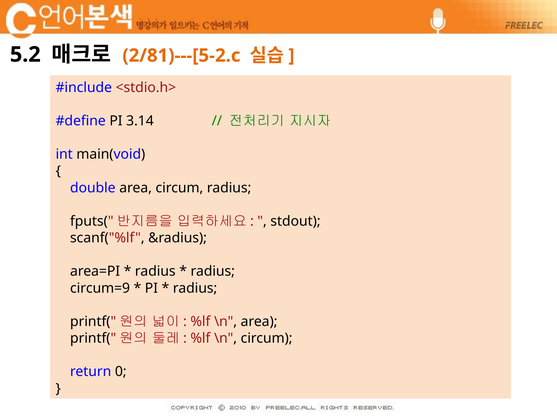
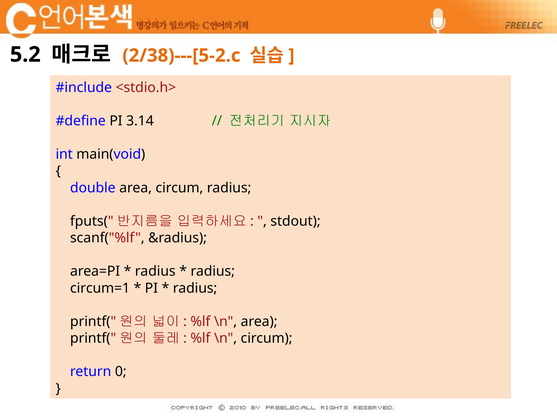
2/81)---[5-2.c: 2/81)---[5-2.c -> 2/38)---[5-2.c
circum=9: circum=9 -> circum=1
